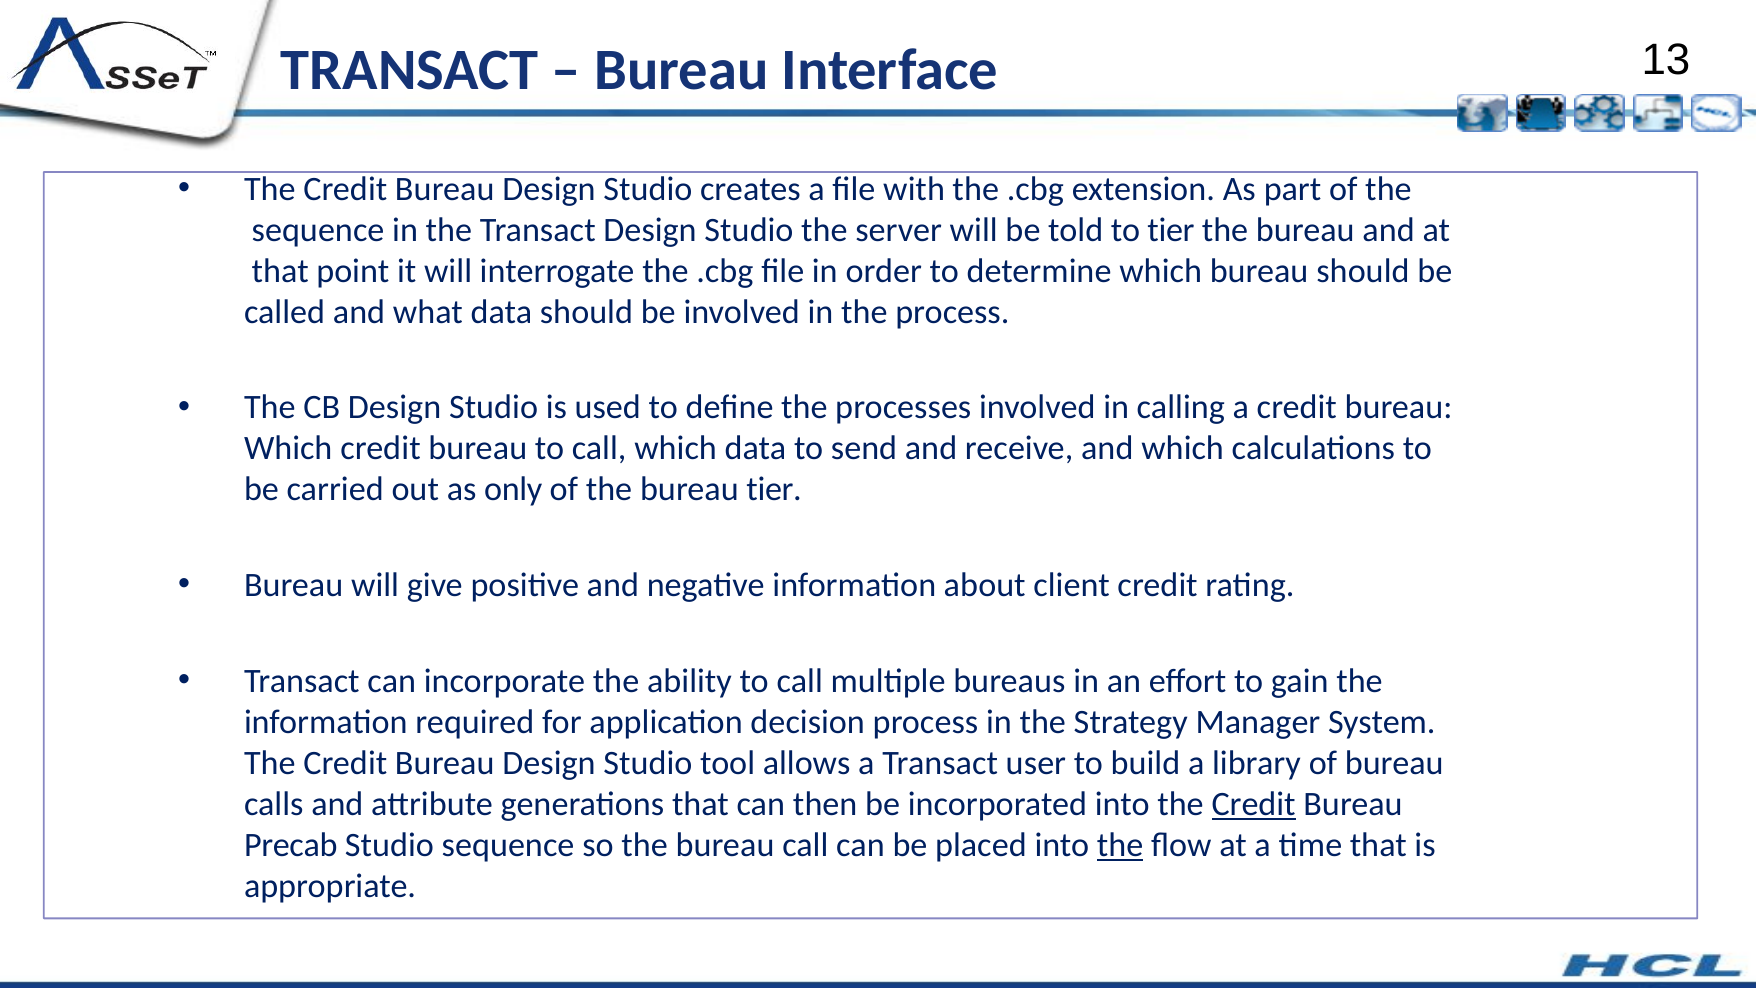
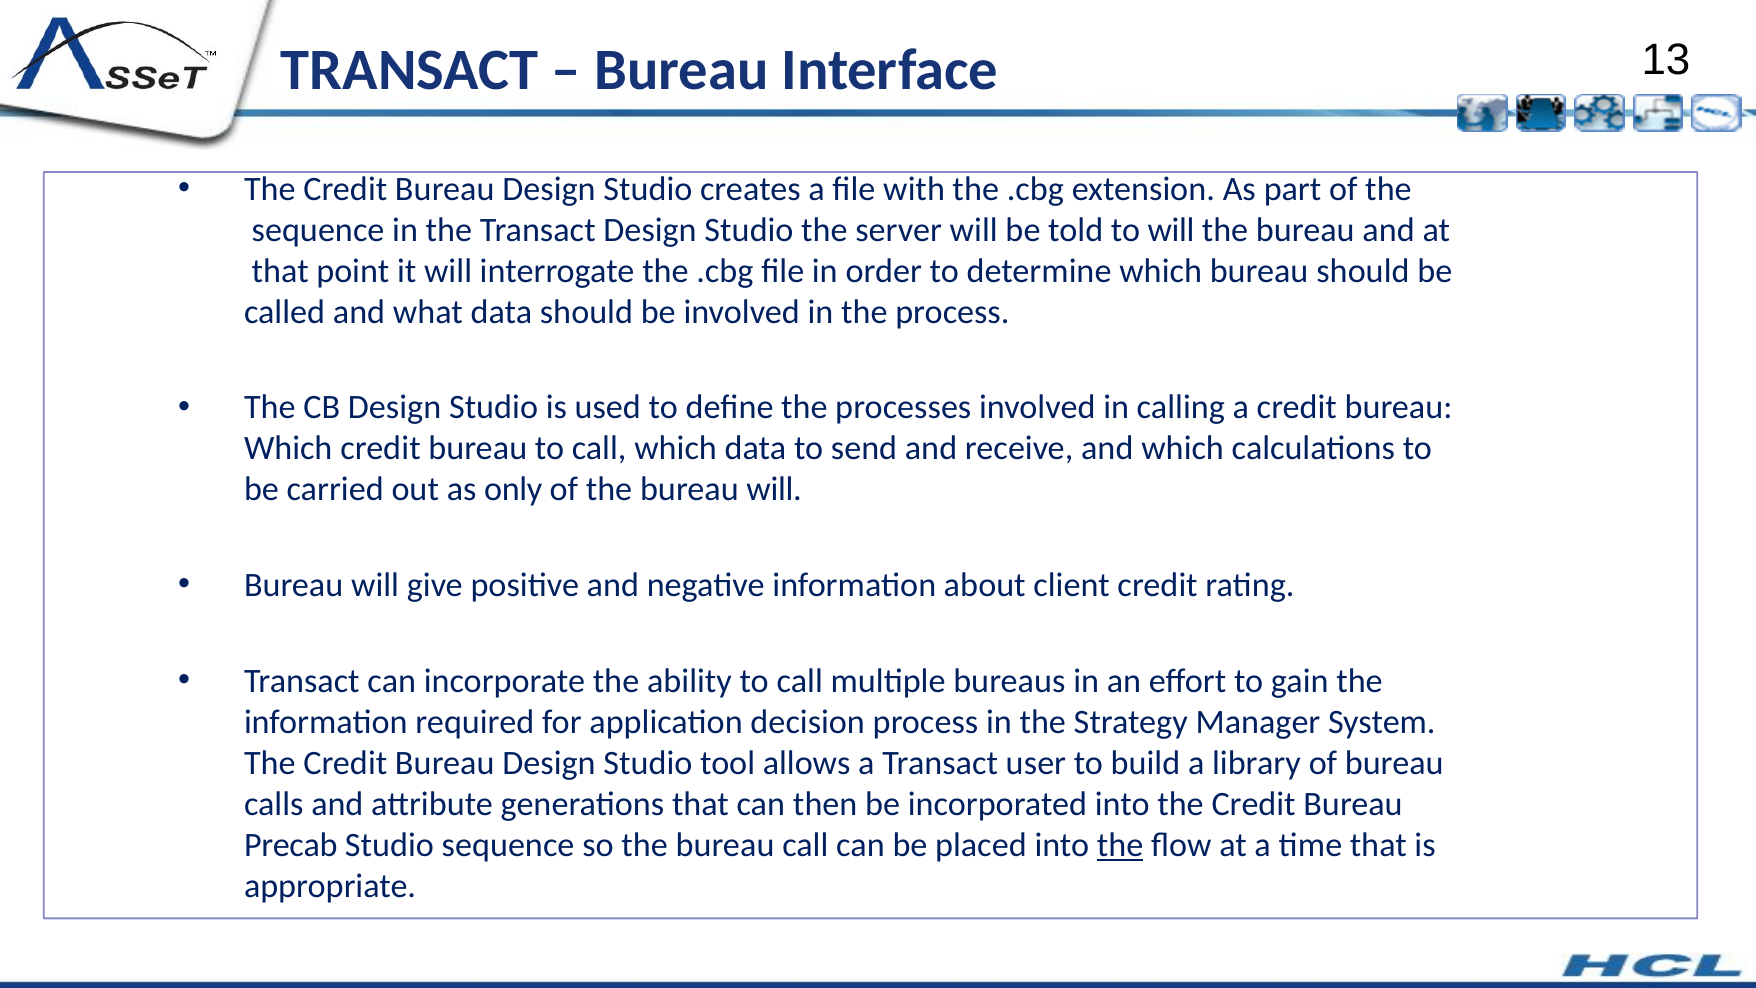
to tier: tier -> will
the bureau tier: tier -> will
Credit at (1254, 804) underline: present -> none
